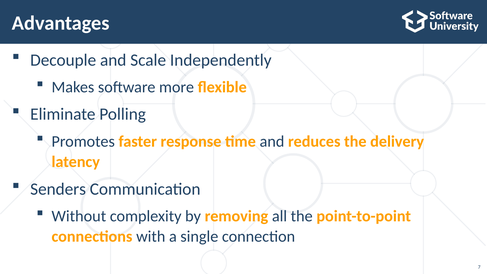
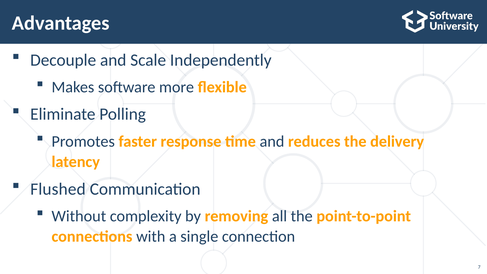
Senders: Senders -> Flushed
